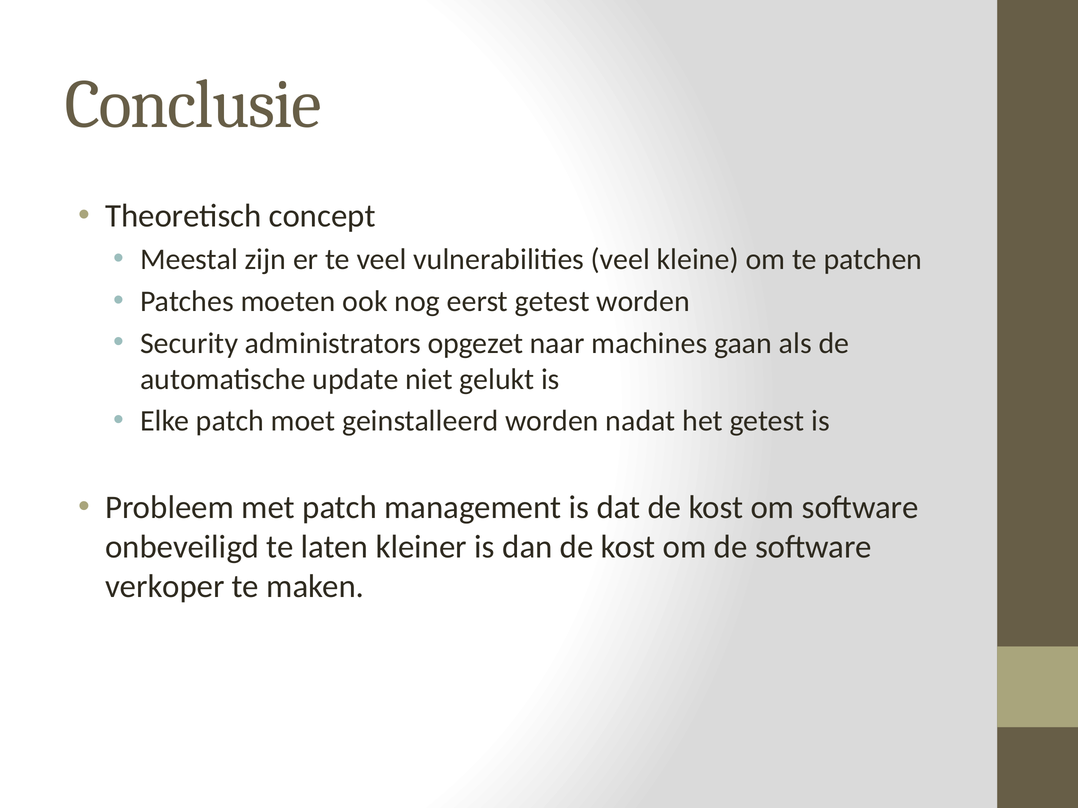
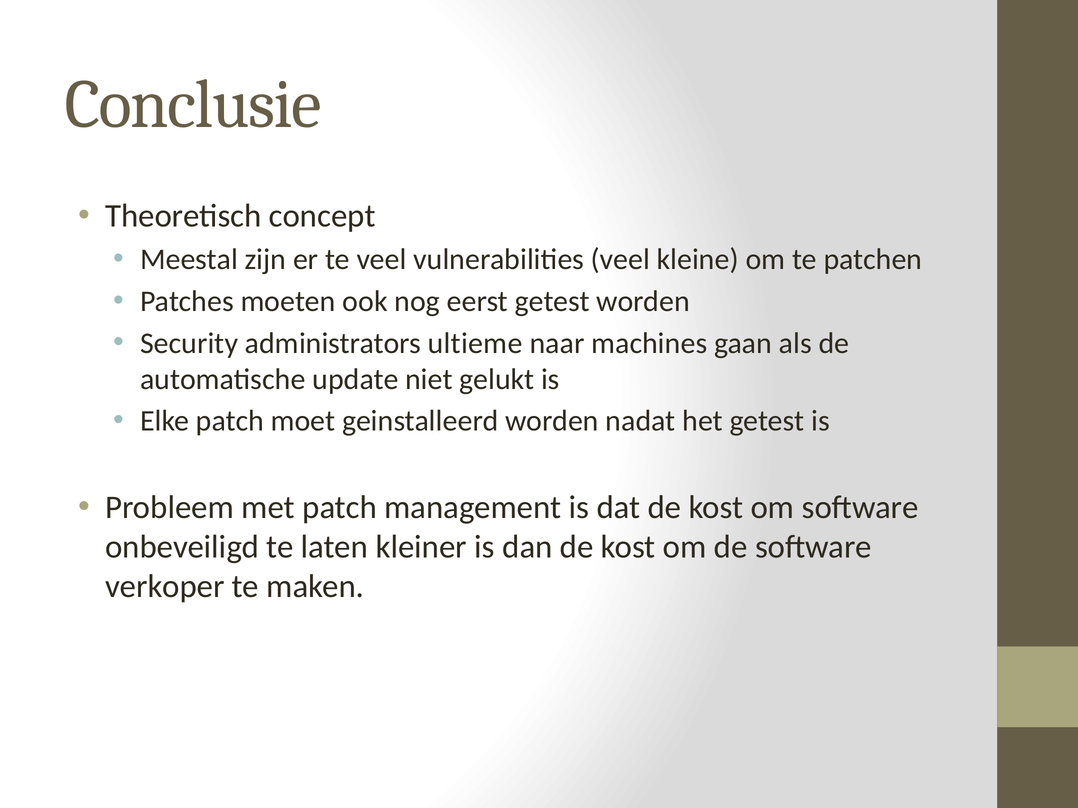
opgezet: opgezet -> ultieme
